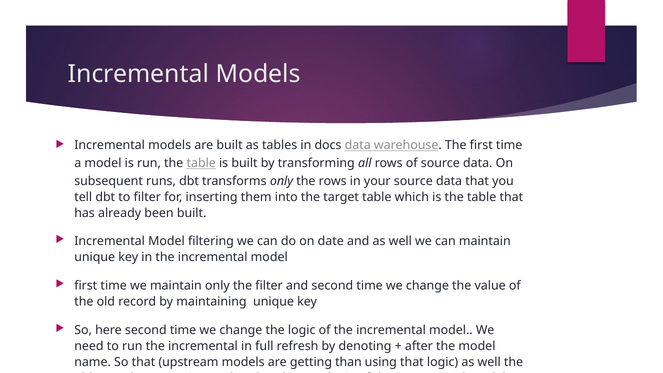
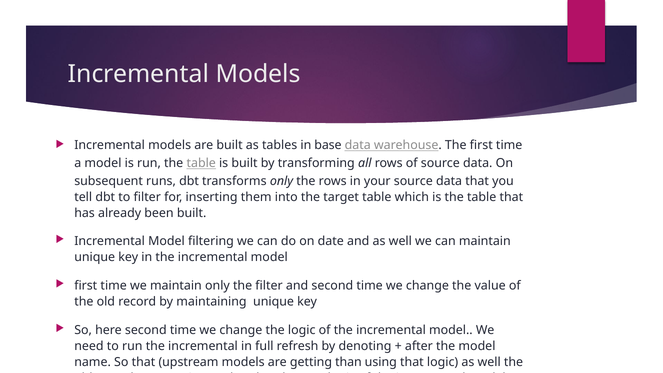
docs: docs -> base
